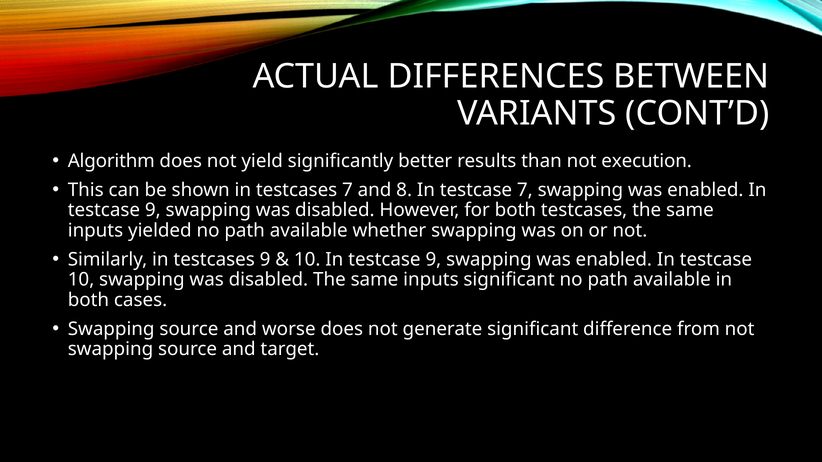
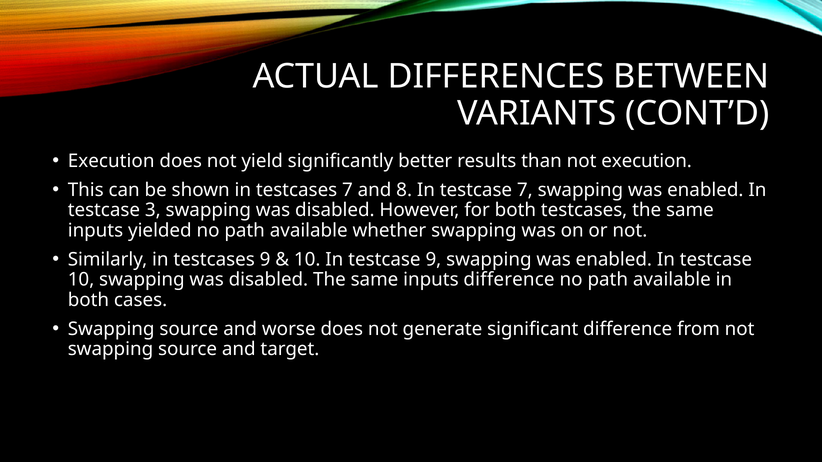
Algorithm at (111, 161): Algorithm -> Execution
9 at (153, 210): 9 -> 3
inputs significant: significant -> difference
